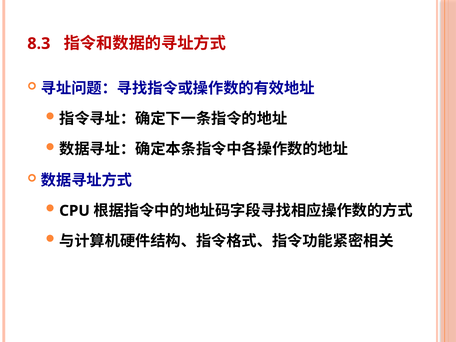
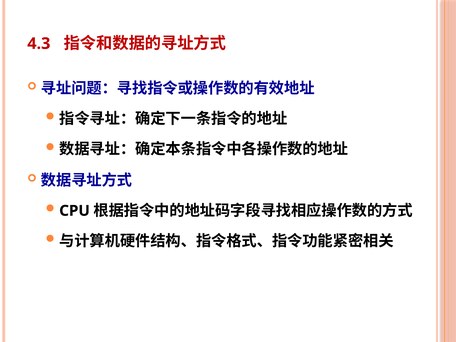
8.3: 8.3 -> 4.3
